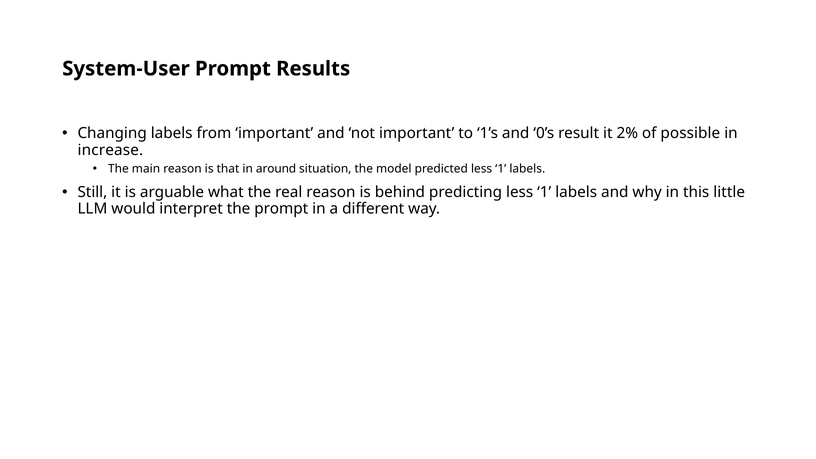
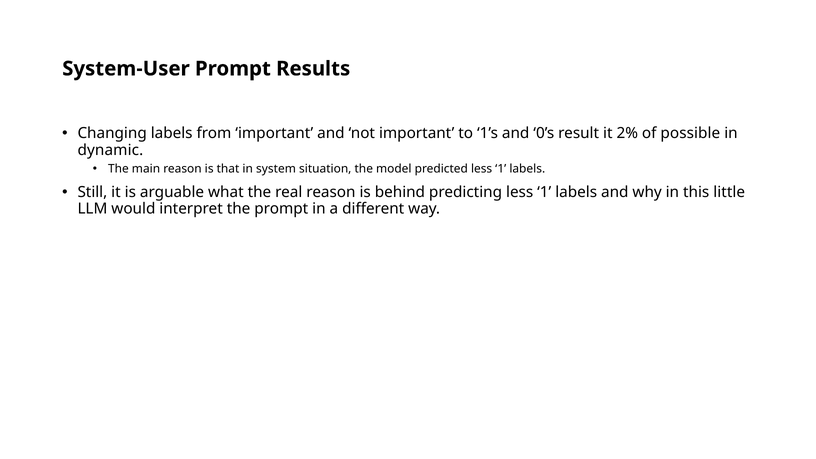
increase: increase -> dynamic
around: around -> system
